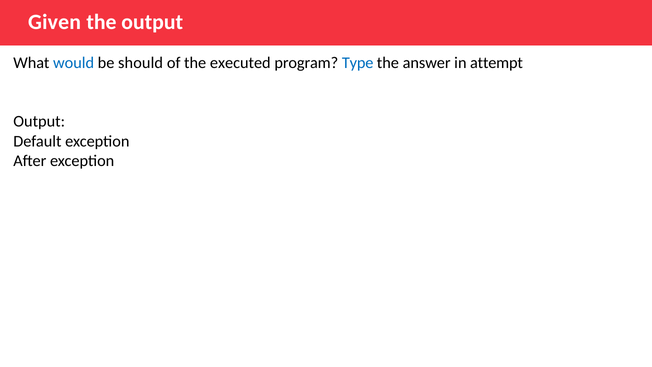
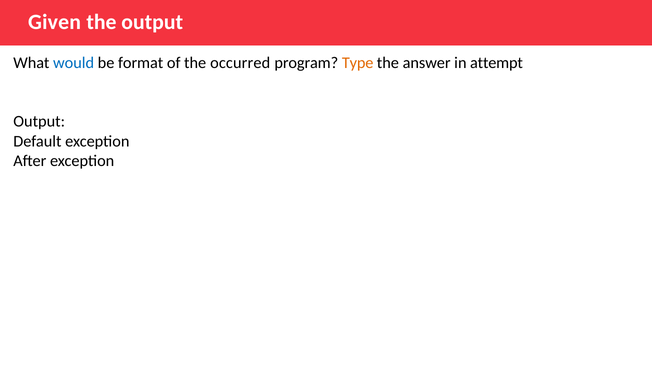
should: should -> format
executed: executed -> occurred
Type colour: blue -> orange
